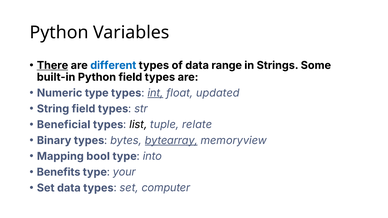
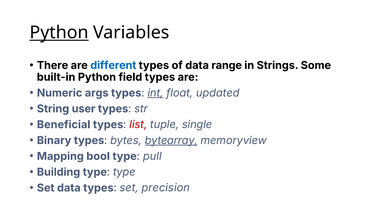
Python at (59, 33) underline: none -> present
There underline: present -> none
Numeric type: type -> args
String field: field -> user
list colour: black -> red
relate: relate -> single
into: into -> pull
Benefits: Benefits -> Building
type your: your -> type
computer: computer -> precision
